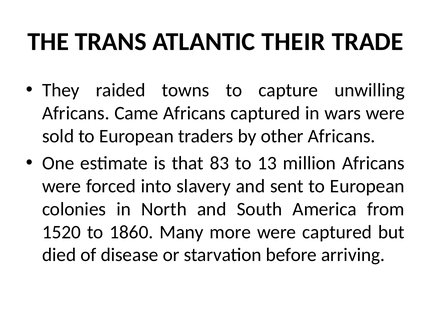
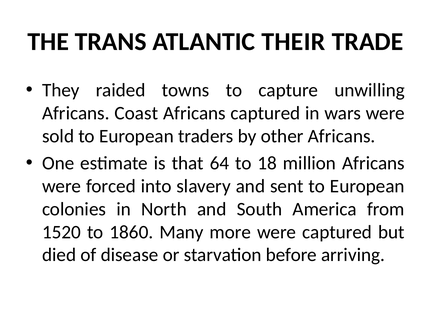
Came: Came -> Coast
83: 83 -> 64
13: 13 -> 18
